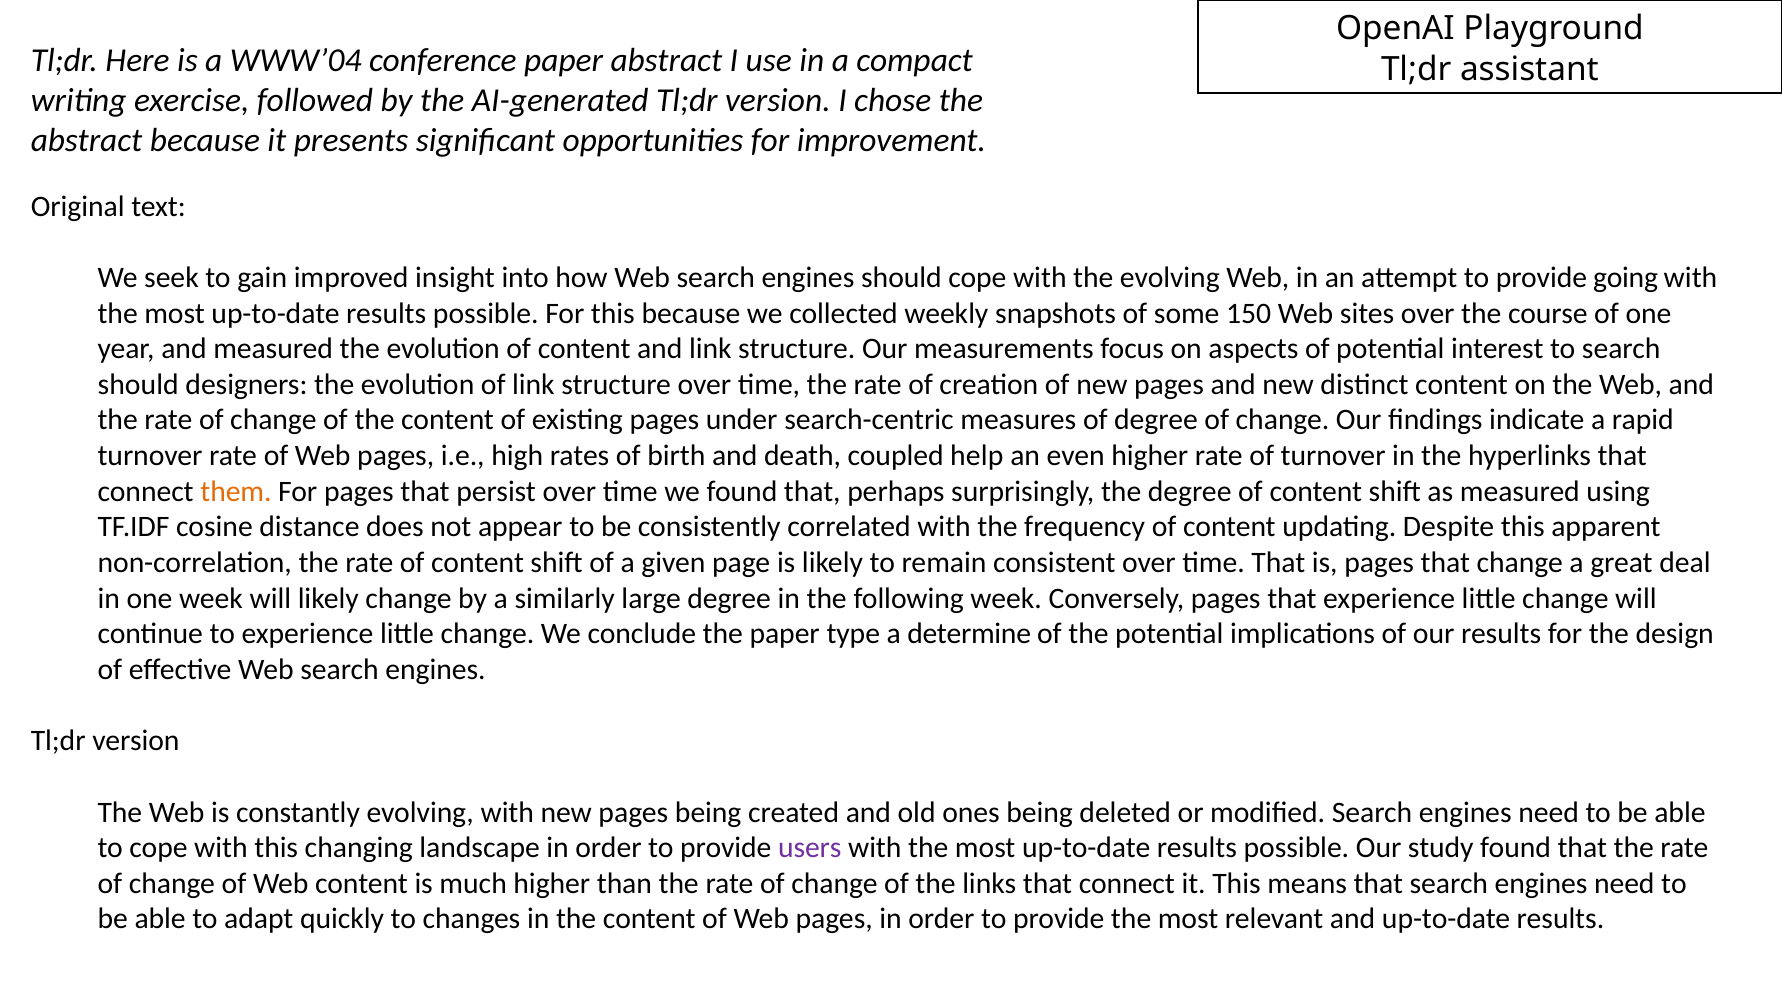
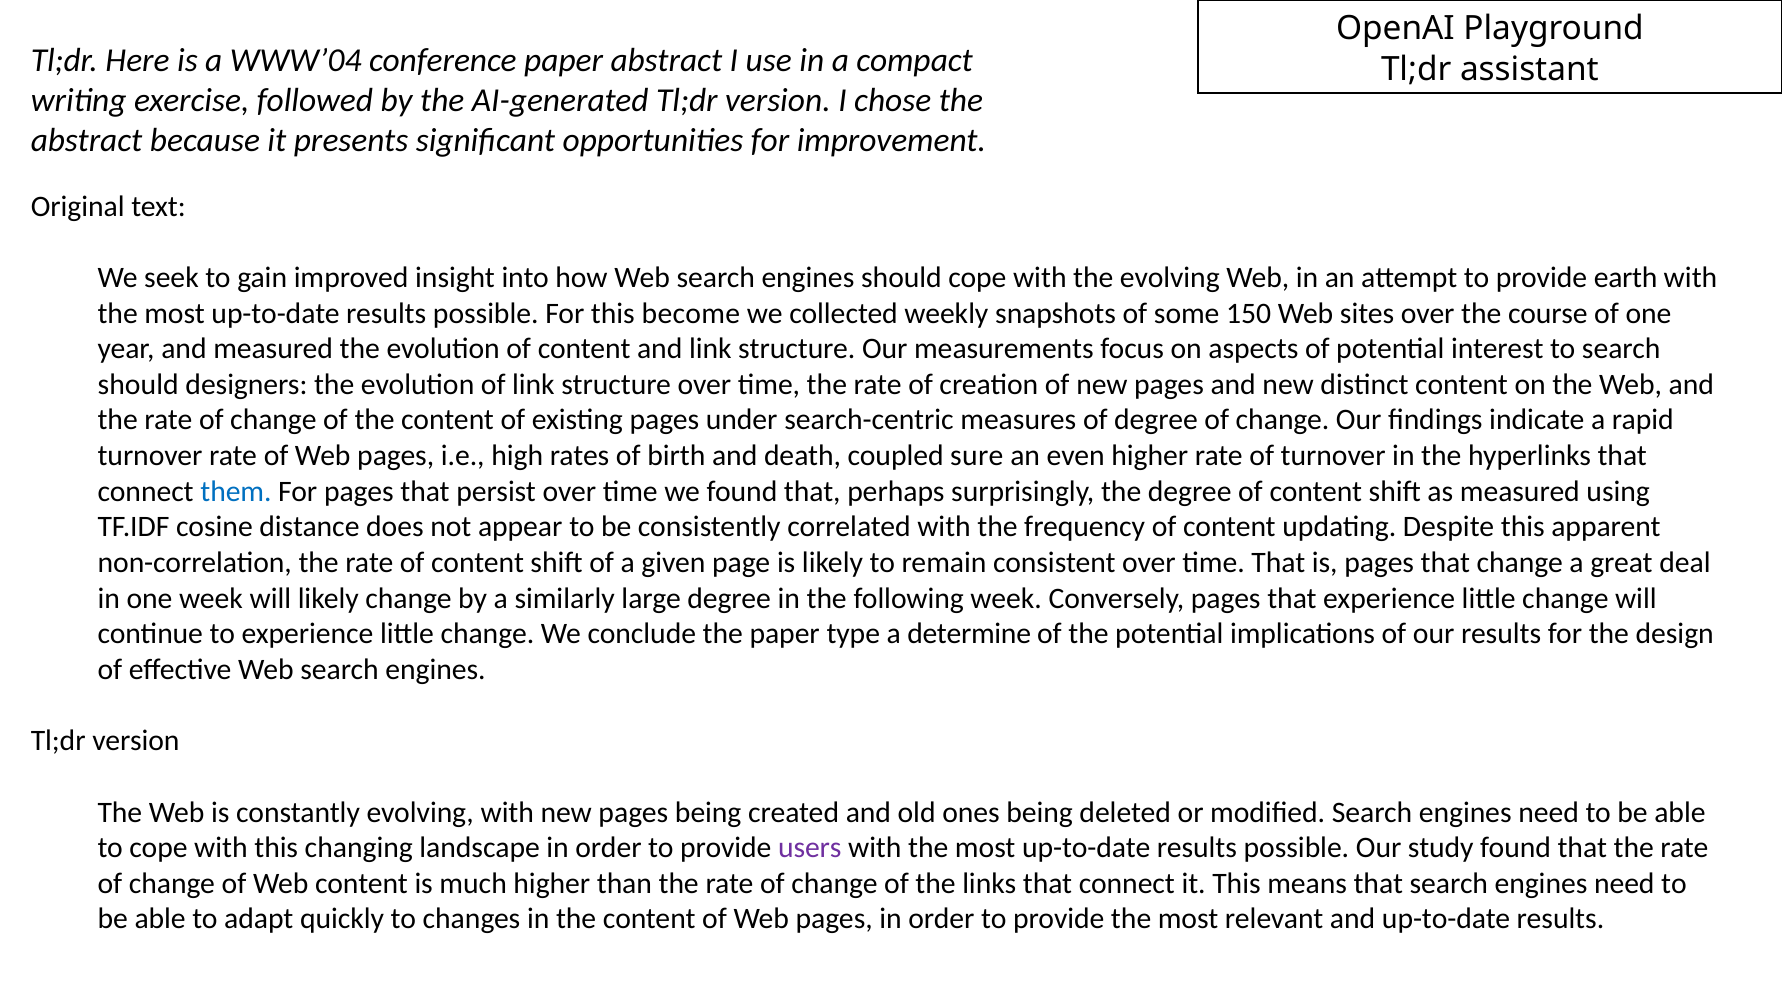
going: going -> earth
this because: because -> become
help: help -> sure
them colour: orange -> blue
